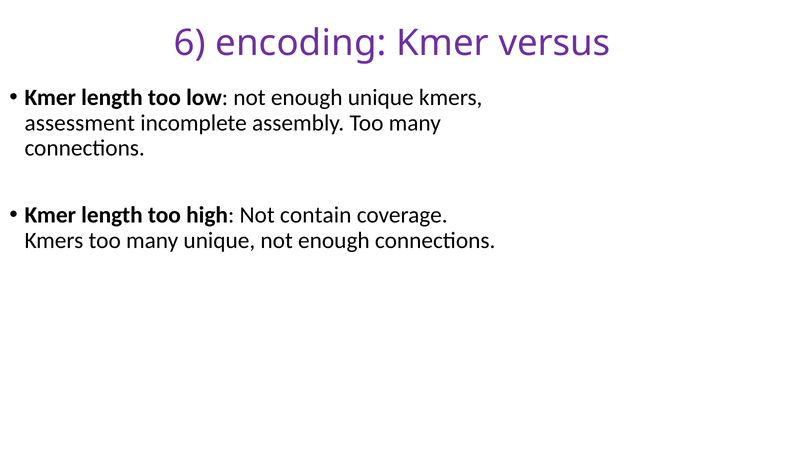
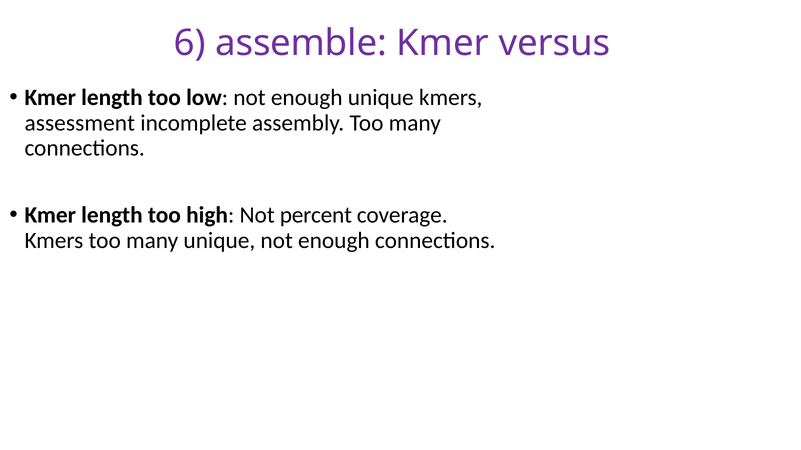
encoding: encoding -> assemble
contain: contain -> percent
